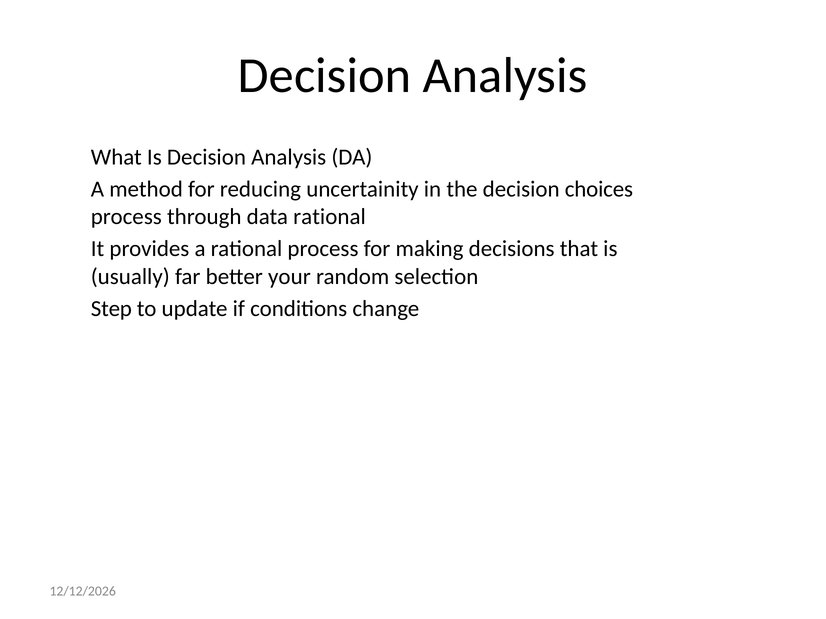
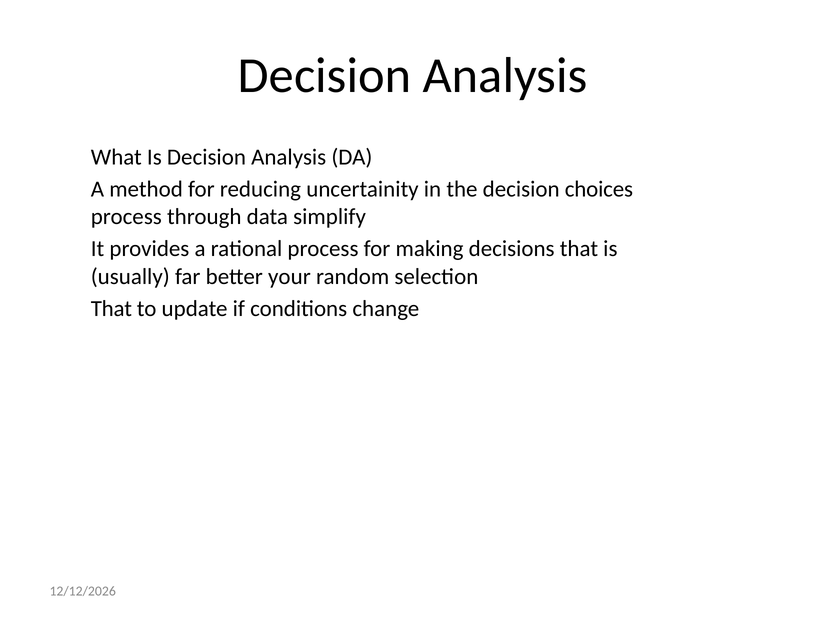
data rational: rational -> simplify
Step at (111, 309): Step -> That
